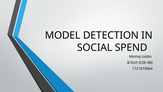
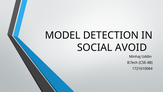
SPEND: SPEND -> AVOID
